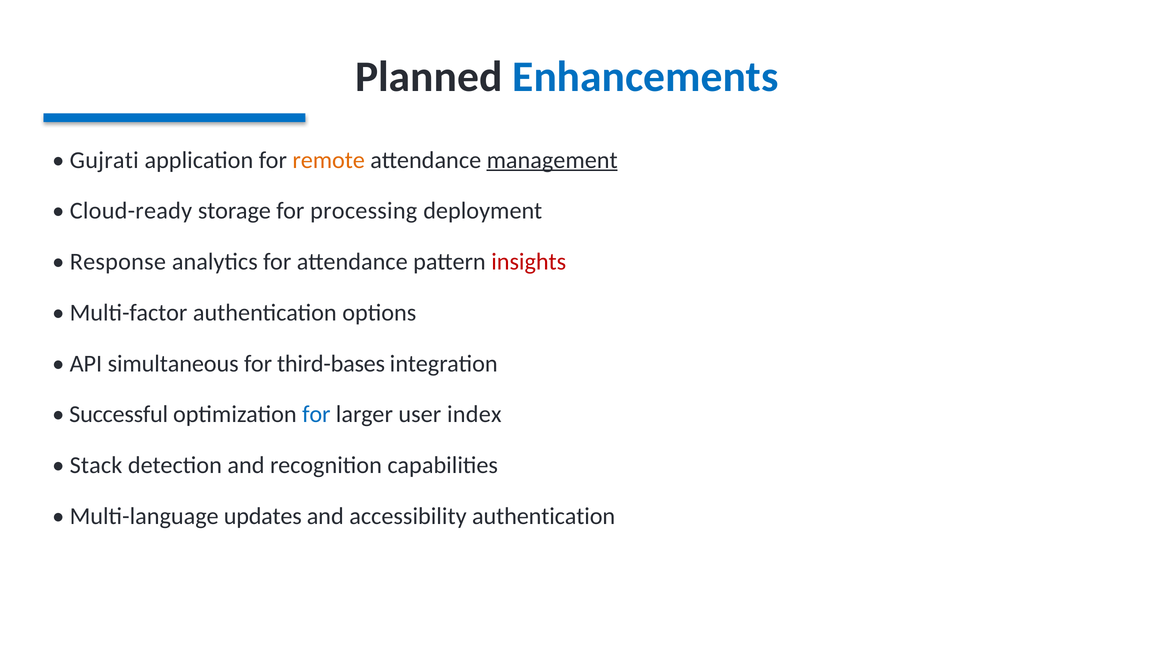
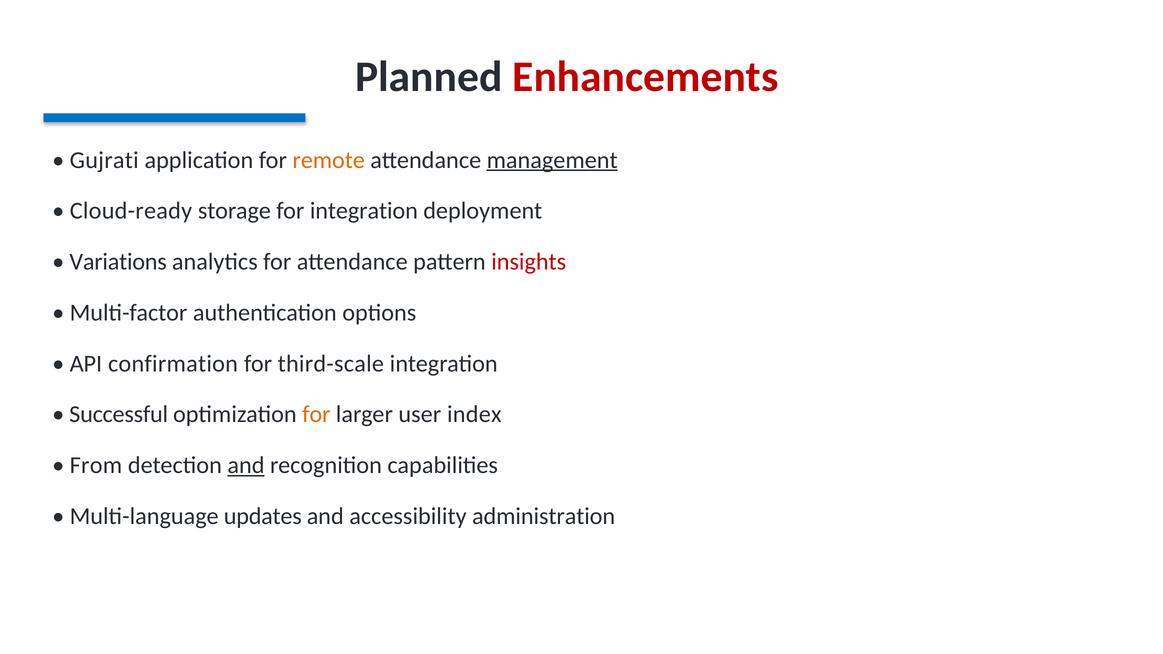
Enhancements colour: blue -> red
for processing: processing -> integration
Response: Response -> Variations
simultaneous: simultaneous -> confirmation
third-bases: third-bases -> third-scale
for at (316, 415) colour: blue -> orange
Stack: Stack -> From
and at (246, 466) underline: none -> present
accessibility authentication: authentication -> administration
